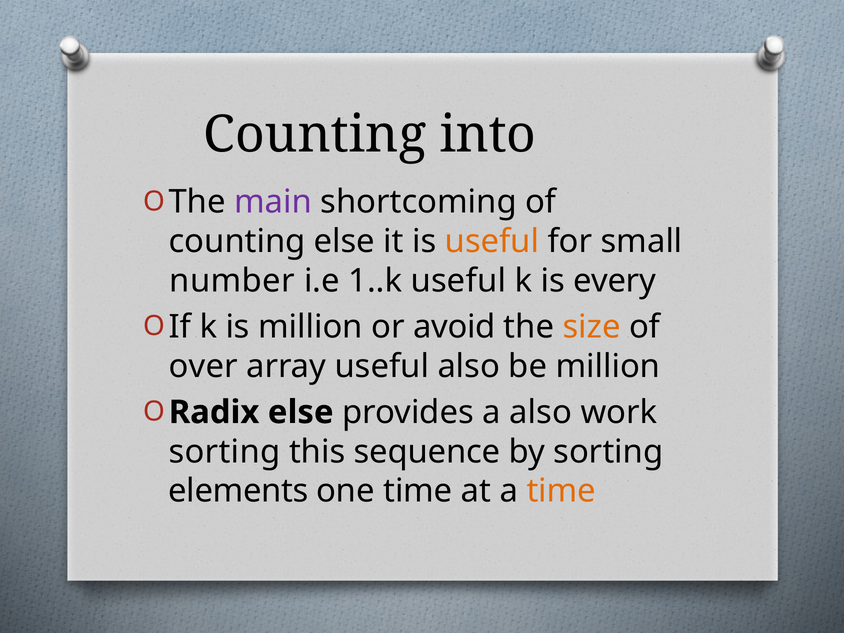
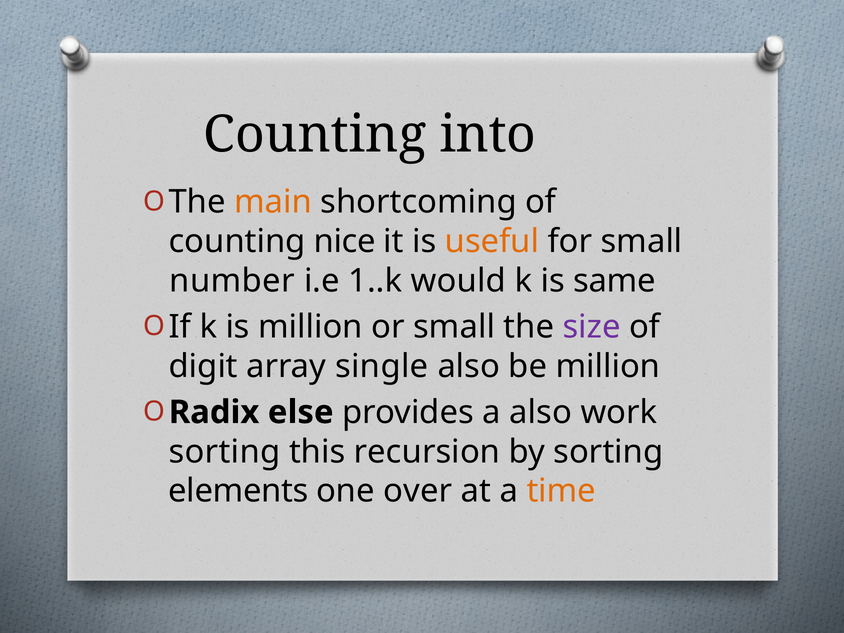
main colour: purple -> orange
counting else: else -> nice
1..k useful: useful -> would
every: every -> same
or avoid: avoid -> small
size colour: orange -> purple
over: over -> digit
array useful: useful -> single
sequence: sequence -> recursion
one time: time -> over
